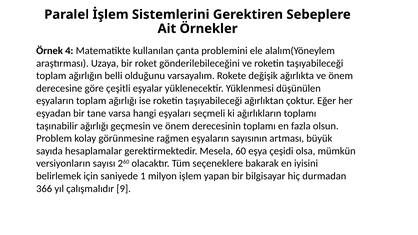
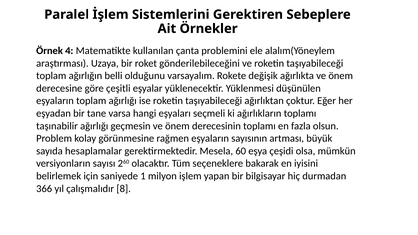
9: 9 -> 8
